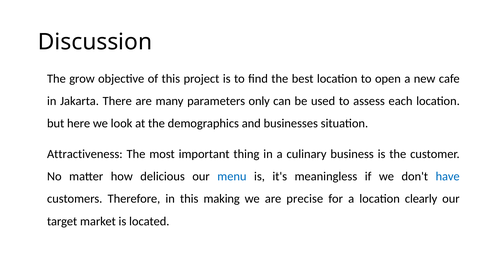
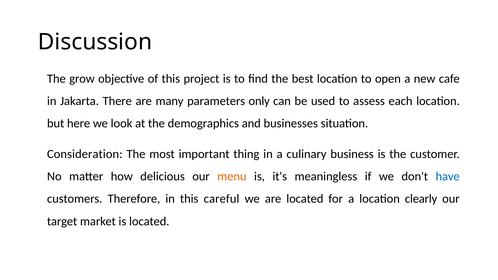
Attractiveness: Attractiveness -> Consideration
menu colour: blue -> orange
making: making -> careful
are precise: precise -> located
